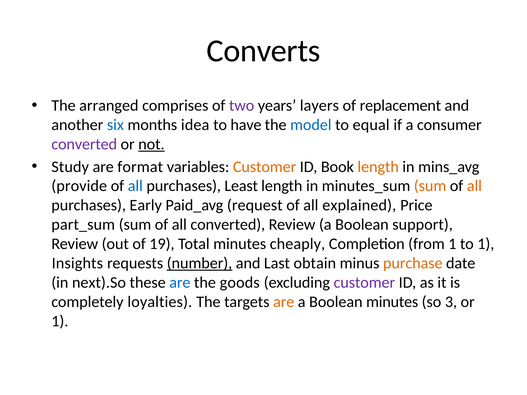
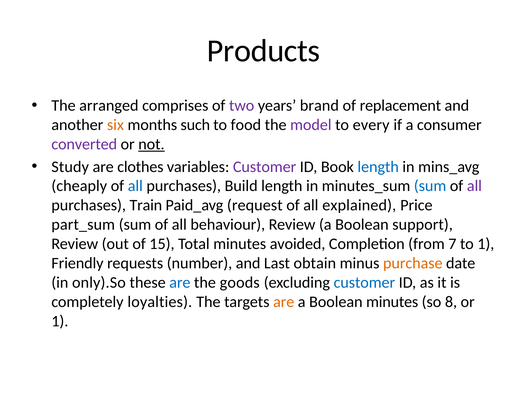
Converts: Converts -> Products
layers: layers -> brand
six colour: blue -> orange
idea: idea -> such
have: have -> food
model colour: blue -> purple
equal: equal -> every
format: format -> clothes
Customer at (265, 167) colour: orange -> purple
length at (378, 167) colour: orange -> blue
provide: provide -> cheaply
Least: Least -> Build
sum at (430, 186) colour: orange -> blue
all at (474, 186) colour: orange -> purple
Early: Early -> Train
all converted: converted -> behaviour
19: 19 -> 15
cheaply: cheaply -> avoided
from 1: 1 -> 7
Insights: Insights -> Friendly
number underline: present -> none
next).So: next).So -> only).So
customer at (364, 283) colour: purple -> blue
3: 3 -> 8
